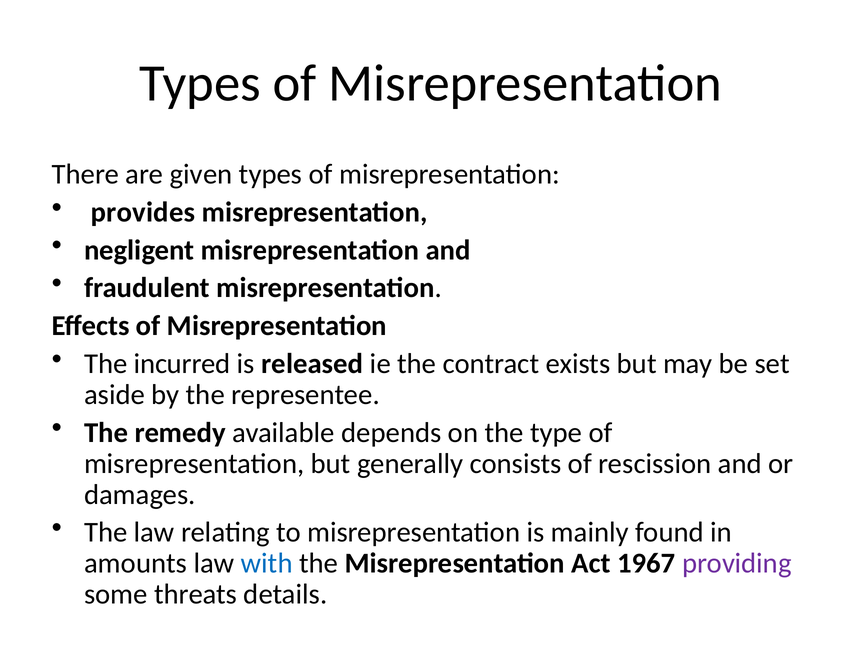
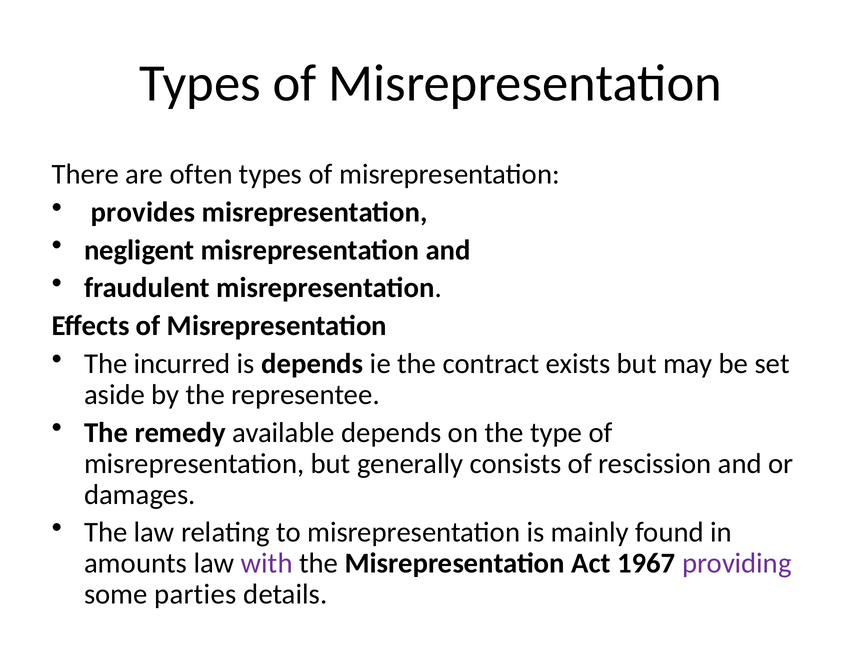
given: given -> often
is released: released -> depends
with colour: blue -> purple
threats: threats -> parties
